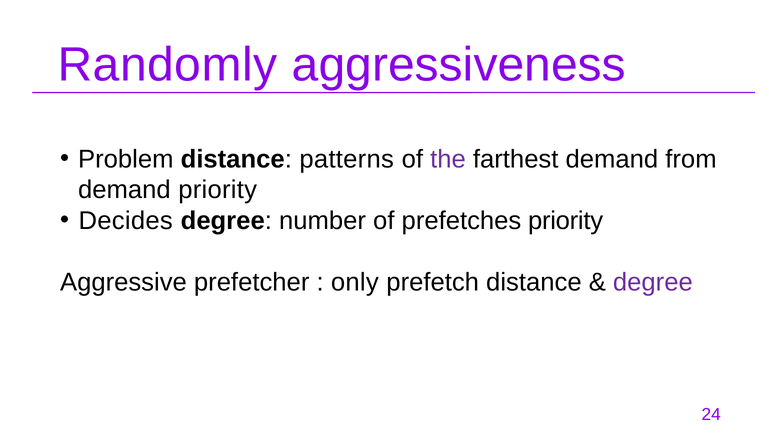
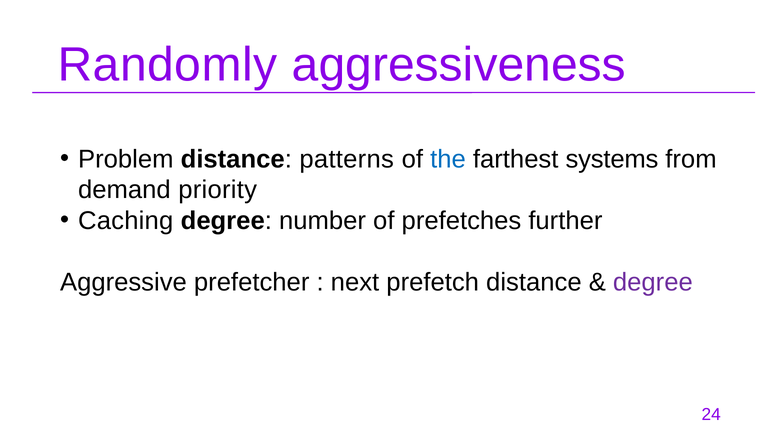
the colour: purple -> blue
farthest demand: demand -> systems
Decides: Decides -> Caching
prefetches priority: priority -> further
only: only -> next
